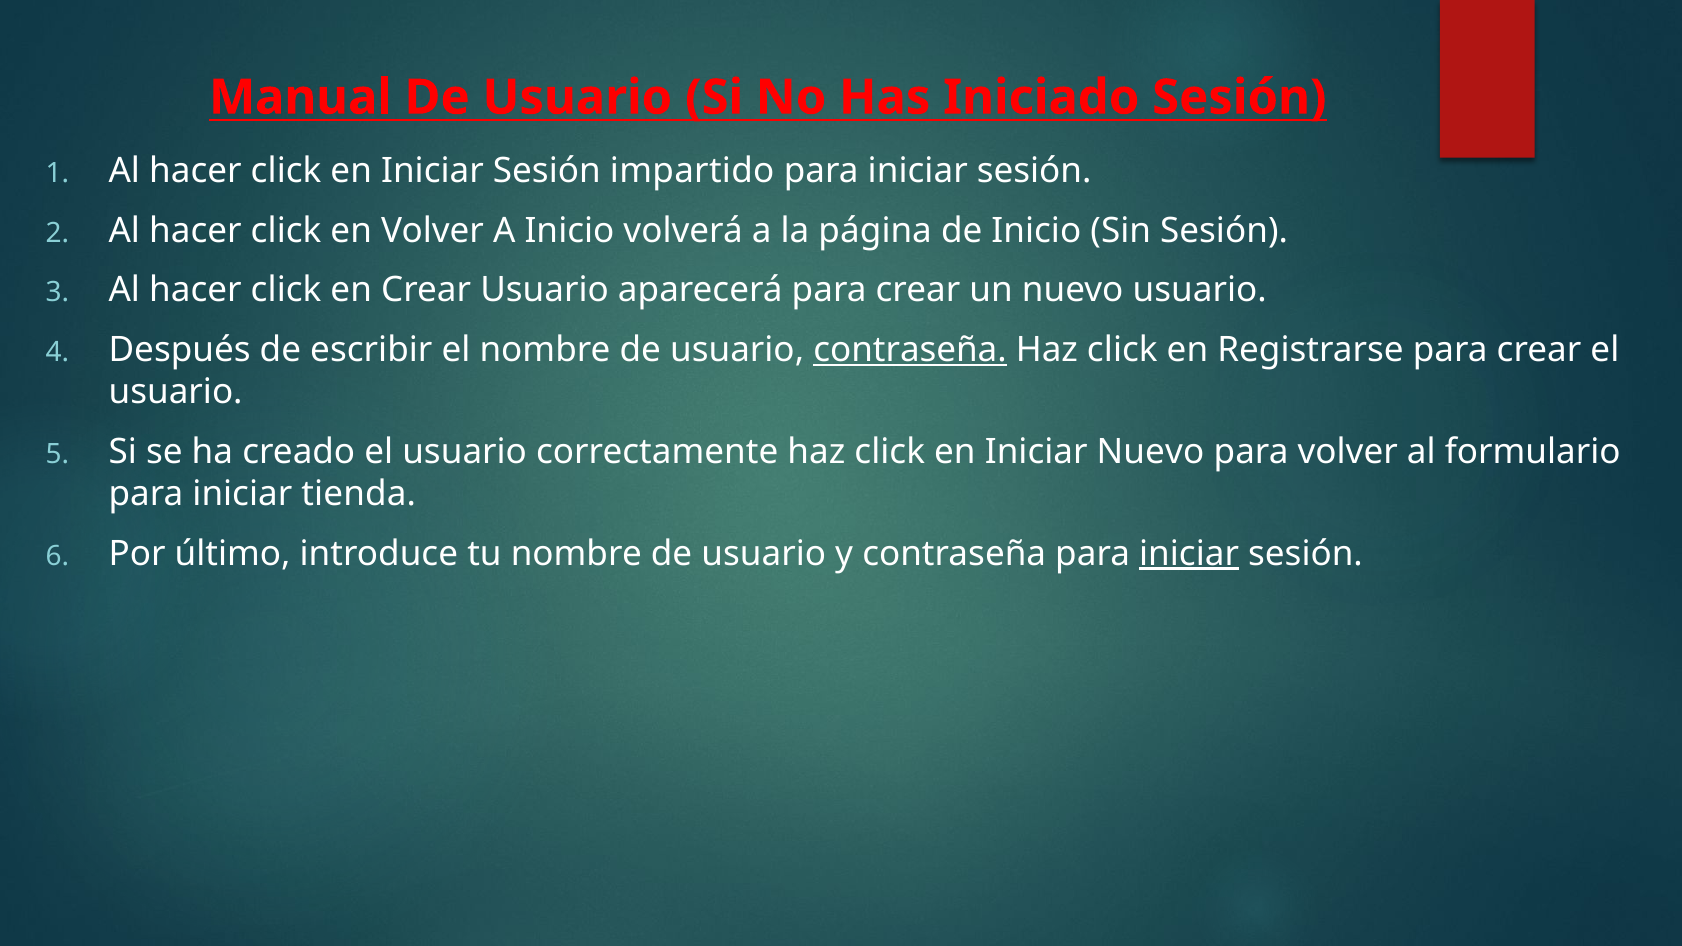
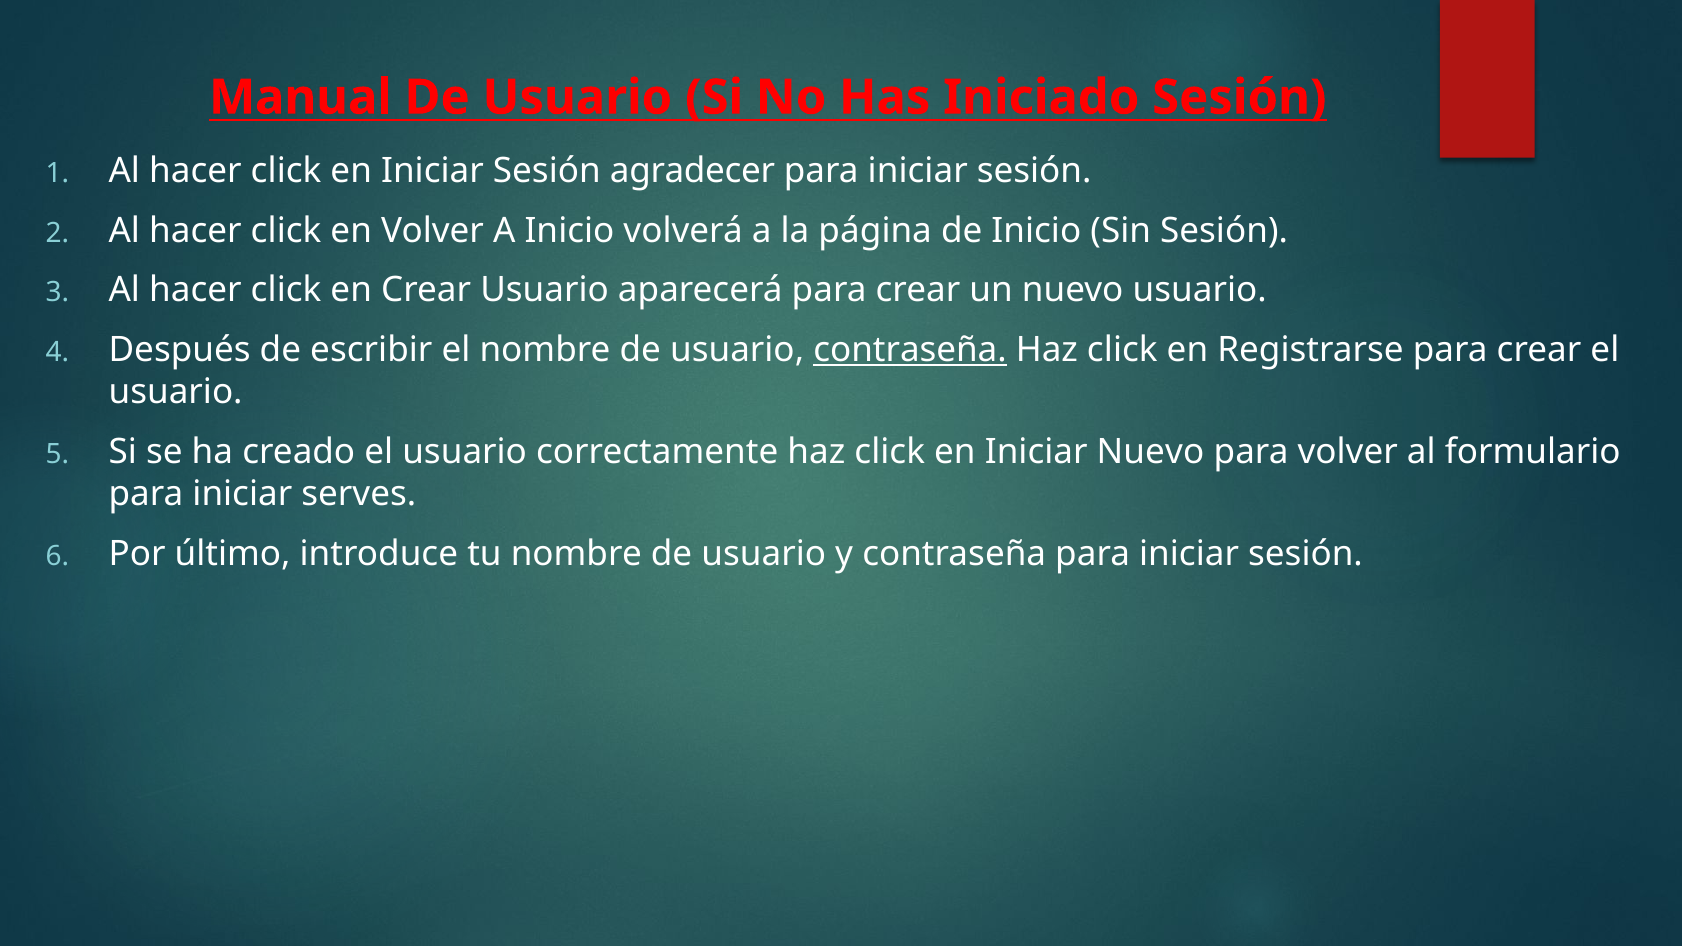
impartido: impartido -> agradecer
tienda: tienda -> serves
iniciar at (1189, 554) underline: present -> none
